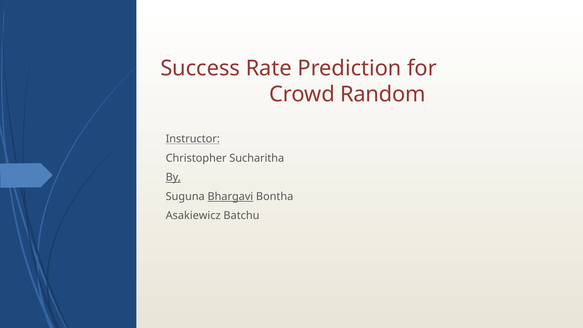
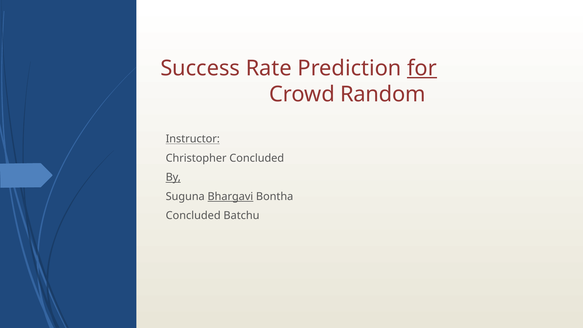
for underline: none -> present
Christopher Sucharitha: Sucharitha -> Concluded
Asakiewicz at (193, 216): Asakiewicz -> Concluded
